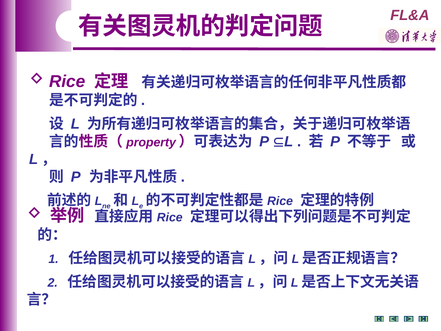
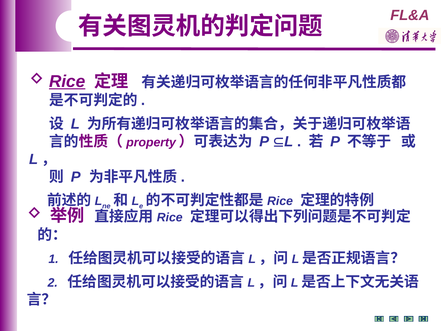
Rice underline: none -> present
